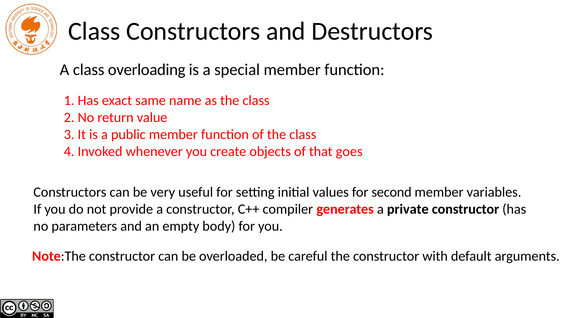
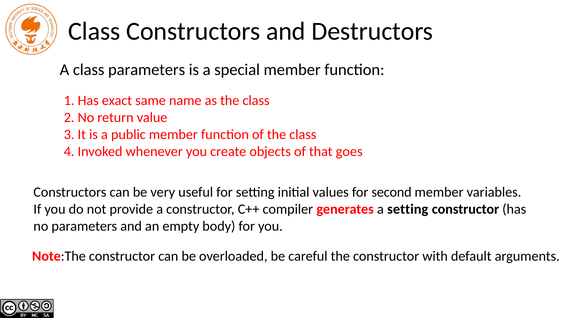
class overloading: overloading -> parameters
a private: private -> setting
